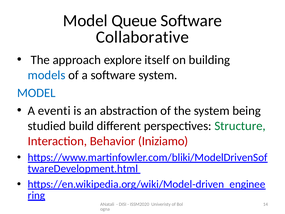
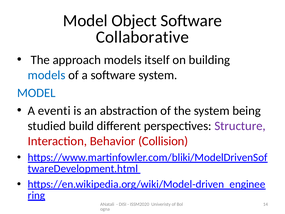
Queue: Queue -> Object
approach explore: explore -> models
Structure colour: green -> purple
Iniziamo: Iniziamo -> Collision
